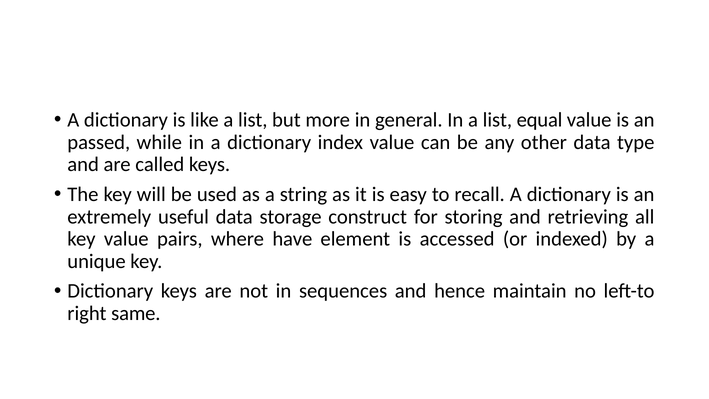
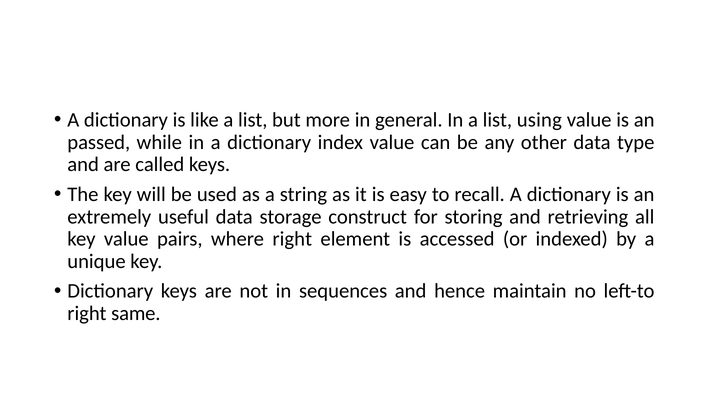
equal: equal -> using
where have: have -> right
